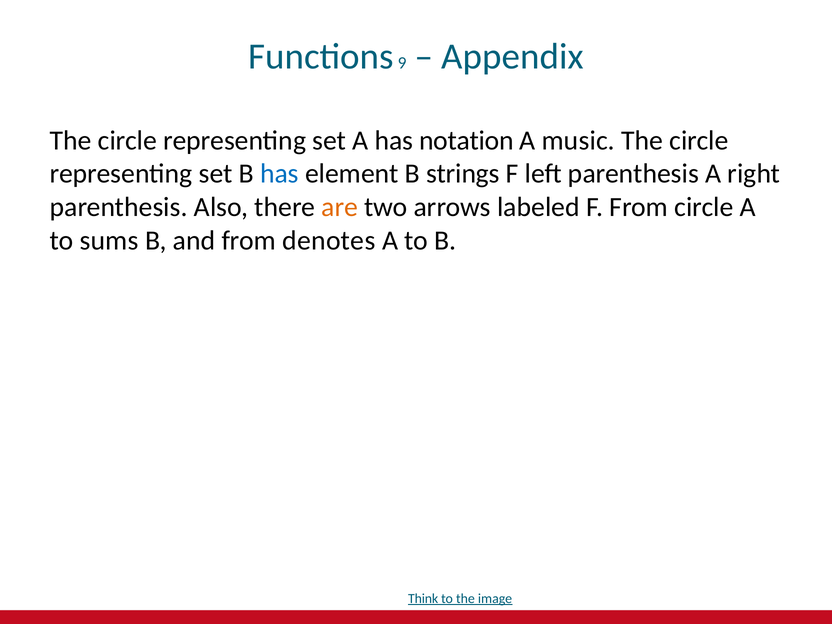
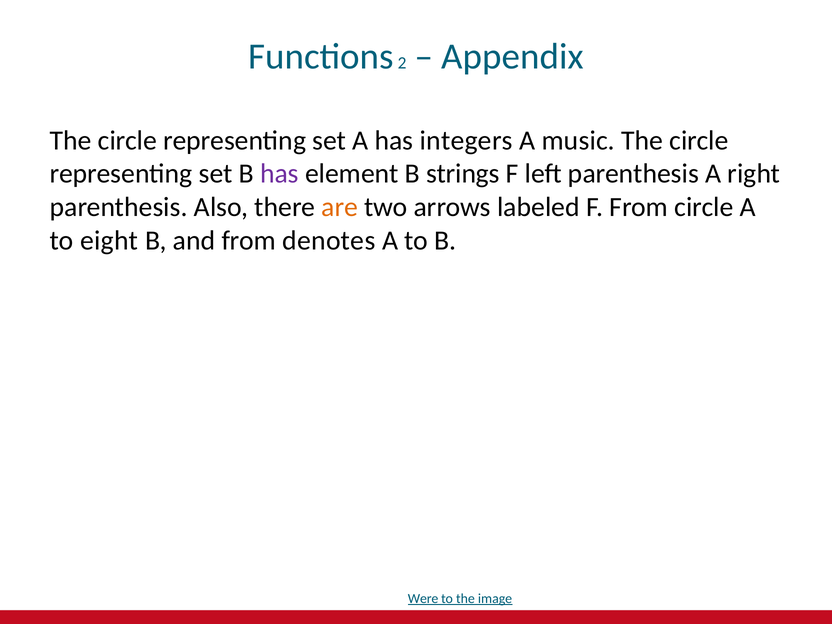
9: 9 -> 2
notation: notation -> integers
has at (279, 174) colour: blue -> purple
sums: sums -> eight
Think: Think -> Were
